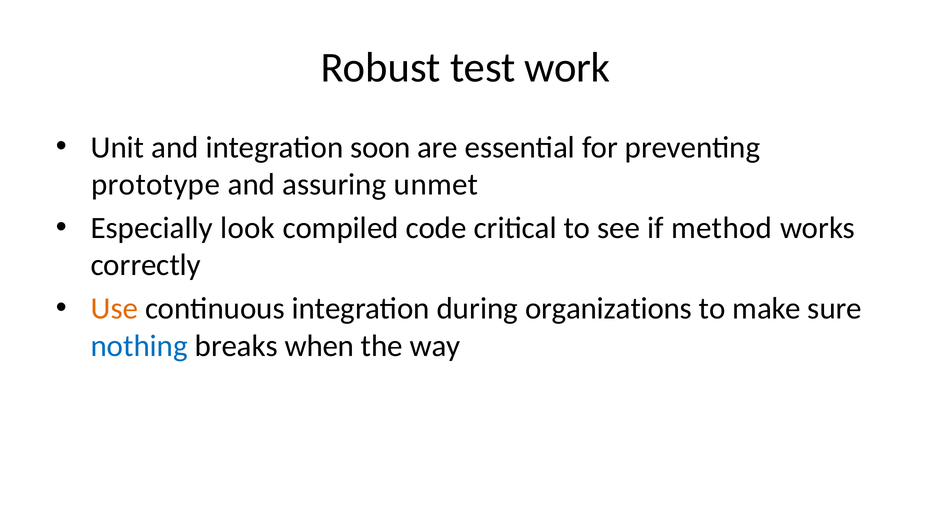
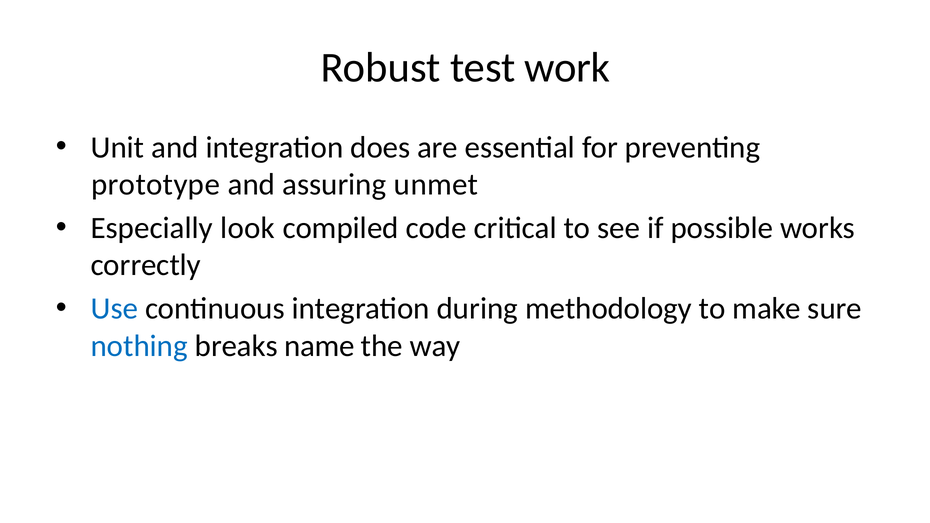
soon: soon -> does
method: method -> possible
Use colour: orange -> blue
organizations: organizations -> methodology
when: when -> name
